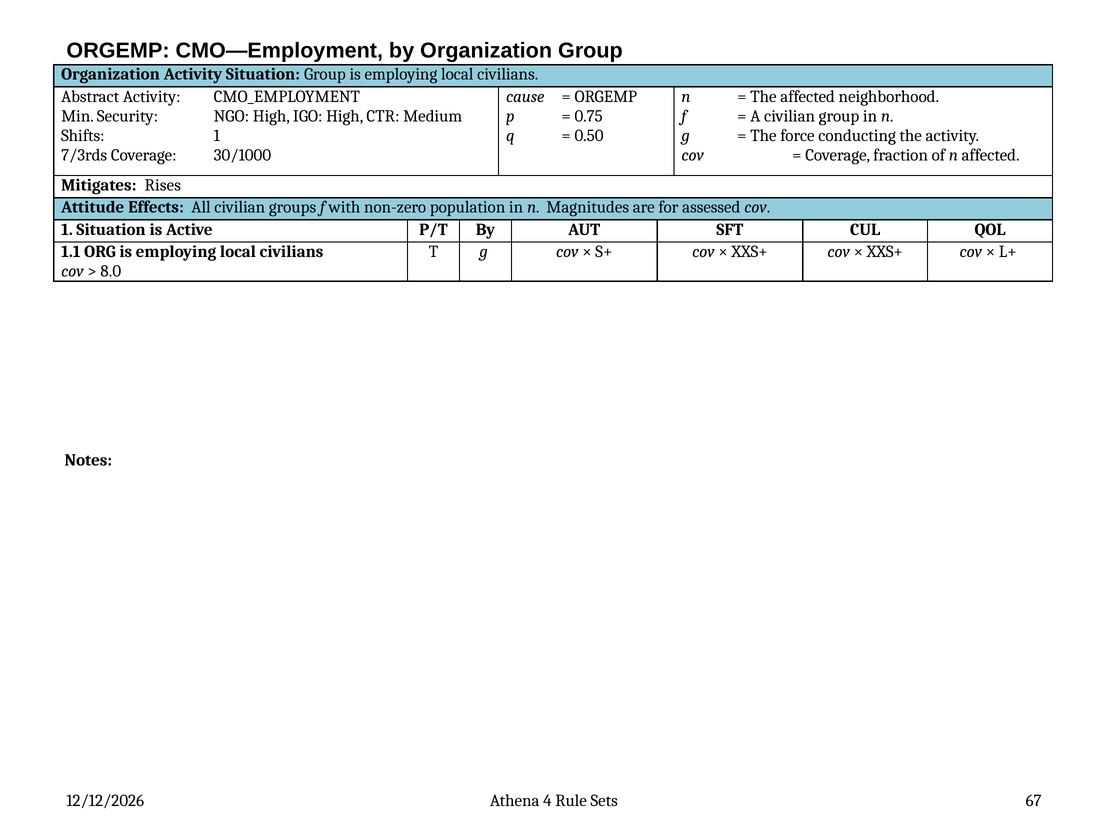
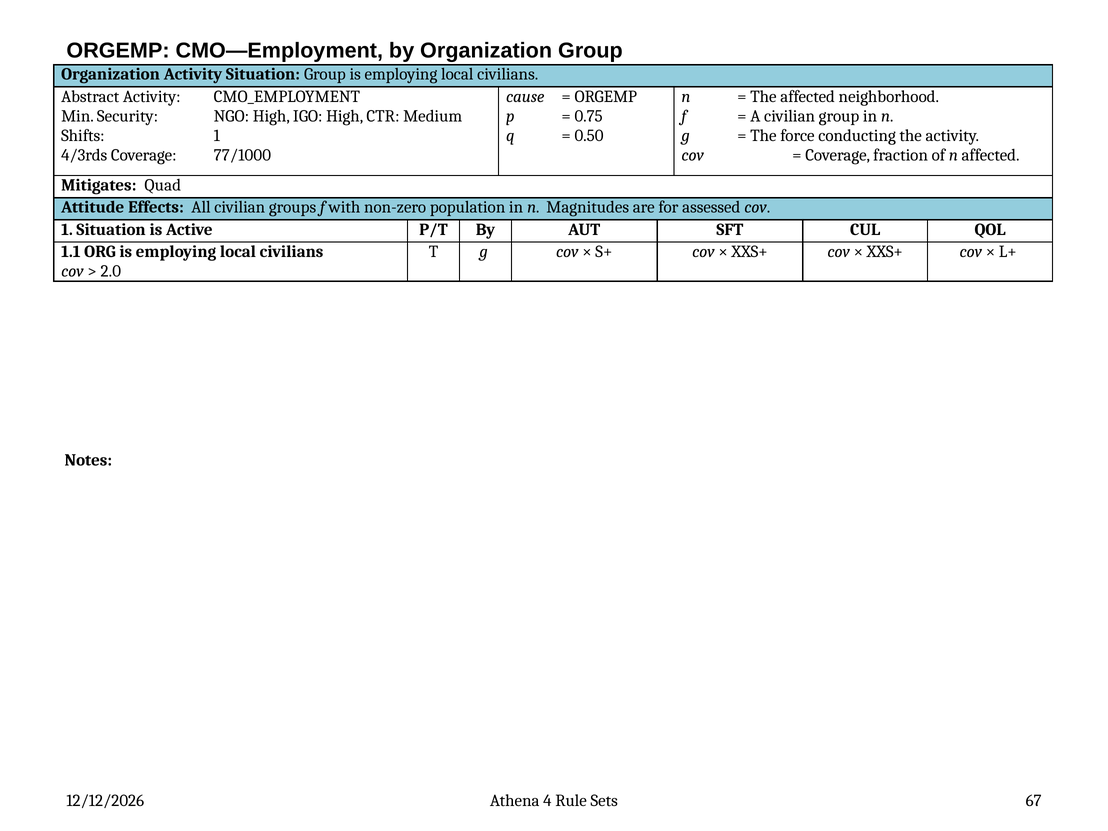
7/3rds: 7/3rds -> 4/3rds
30/1000: 30/1000 -> 77/1000
Rises: Rises -> Quad
8.0: 8.0 -> 2.0
